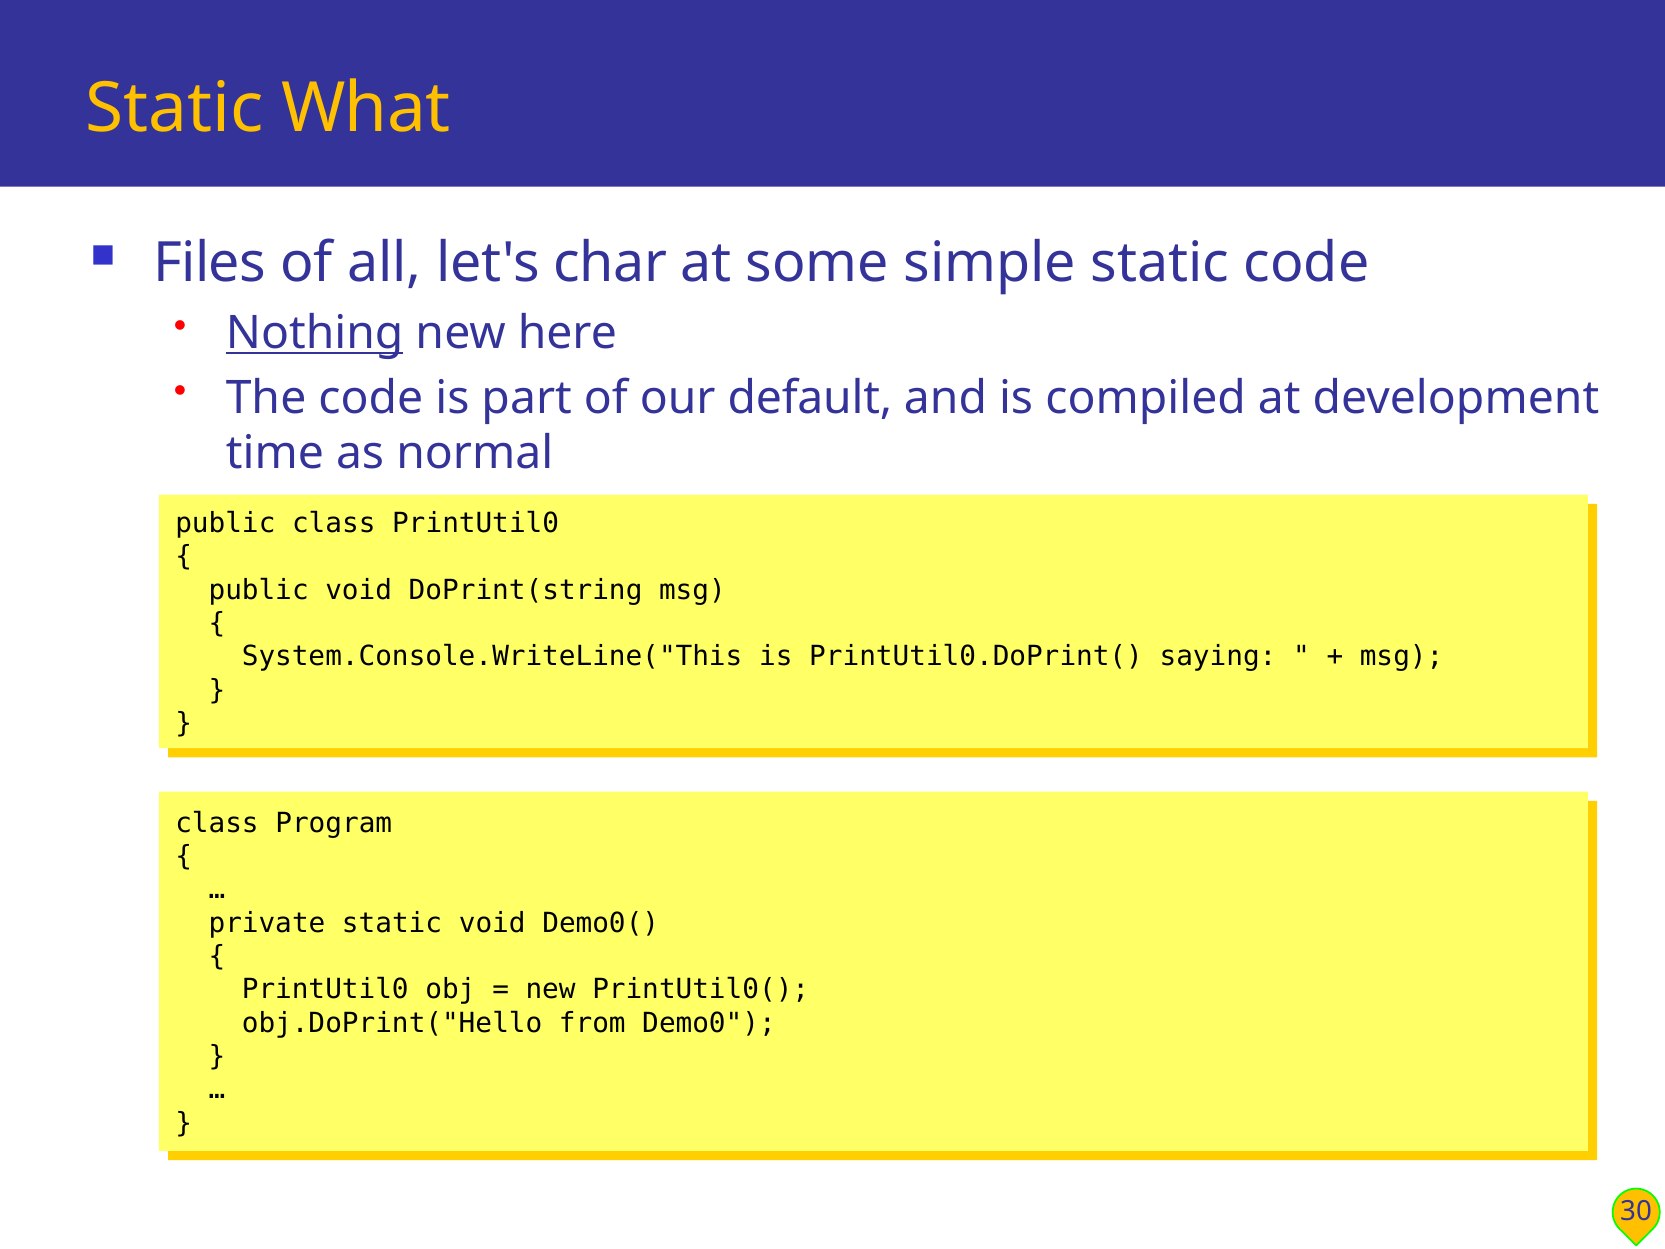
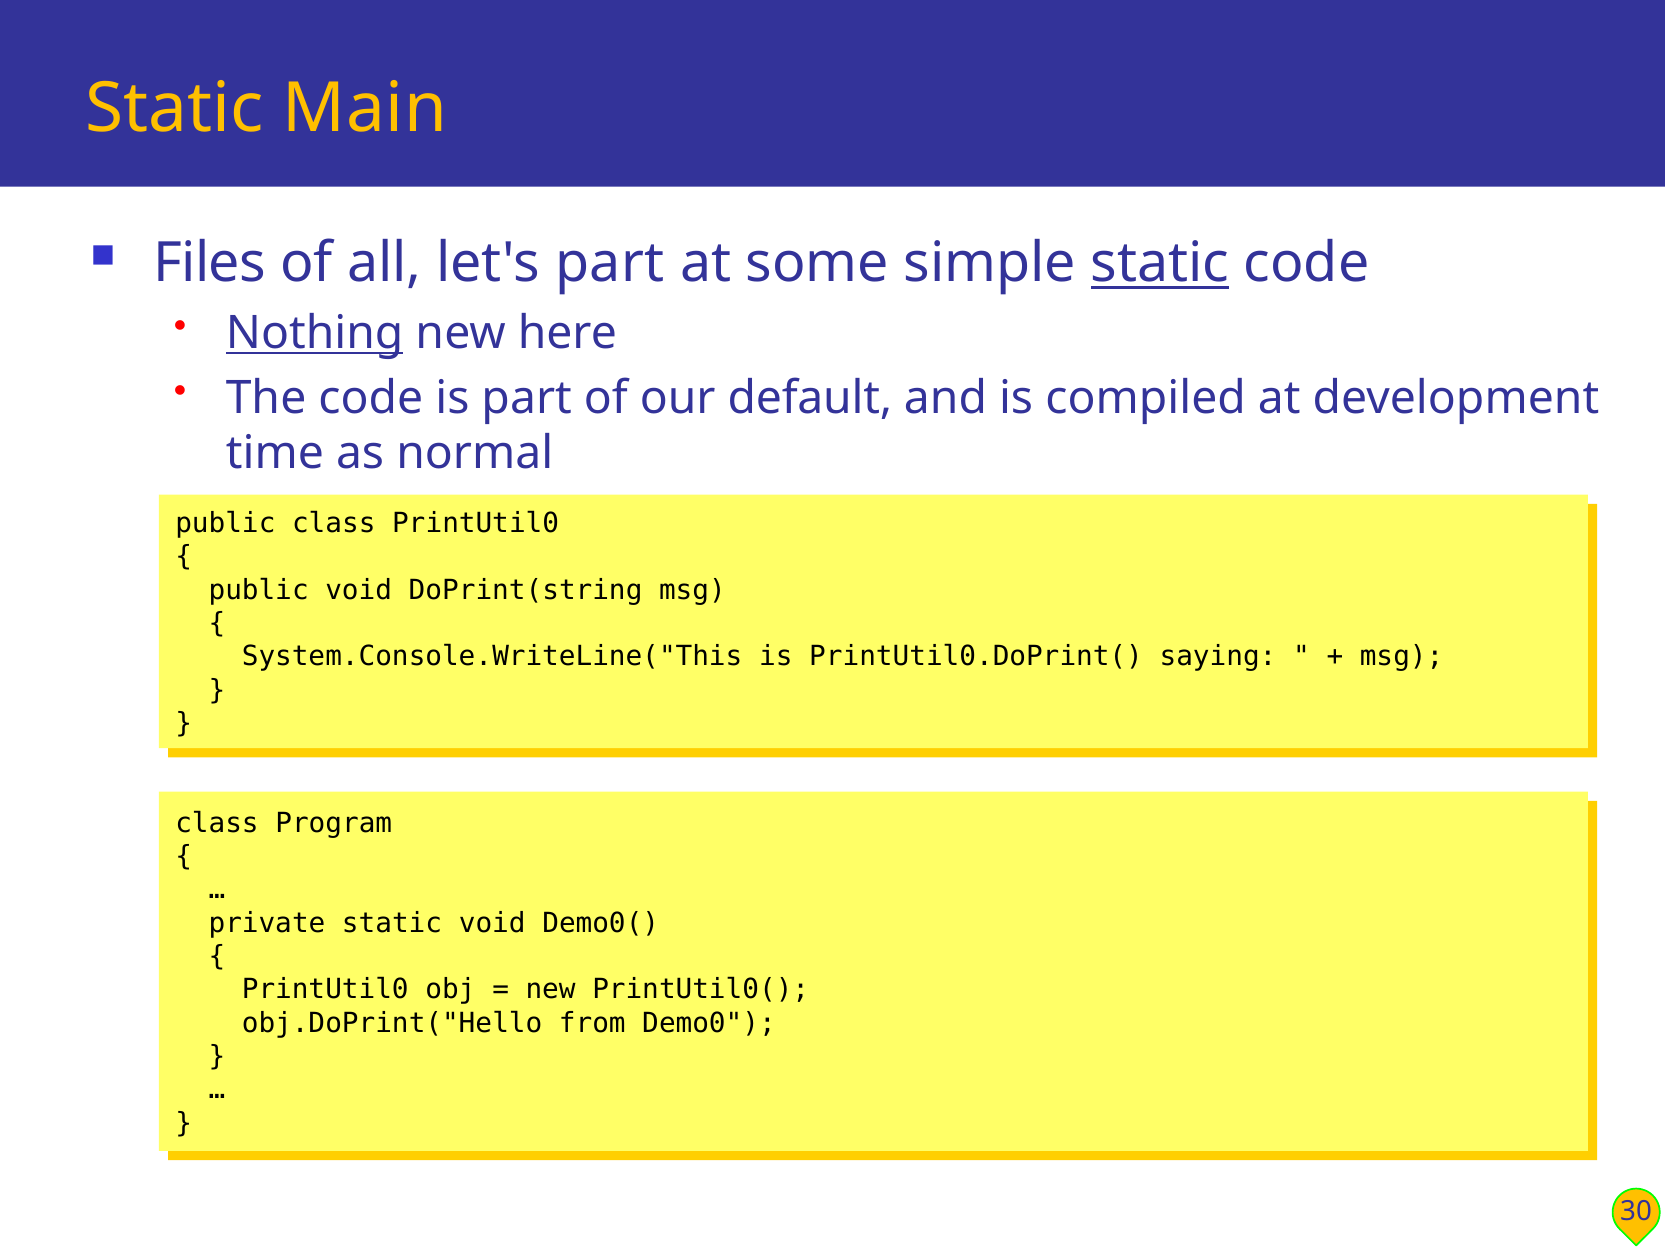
What: What -> Main
let's char: char -> part
static at (1160, 263) underline: none -> present
